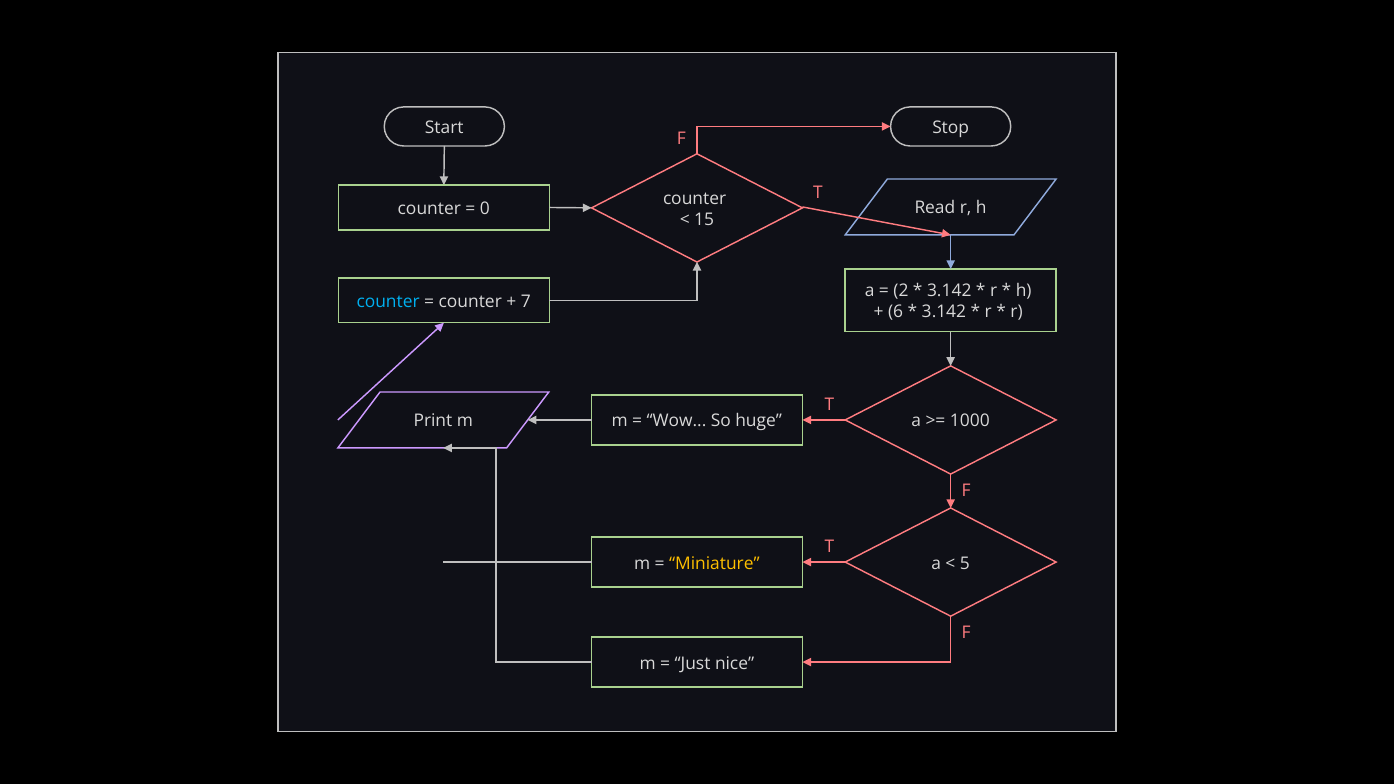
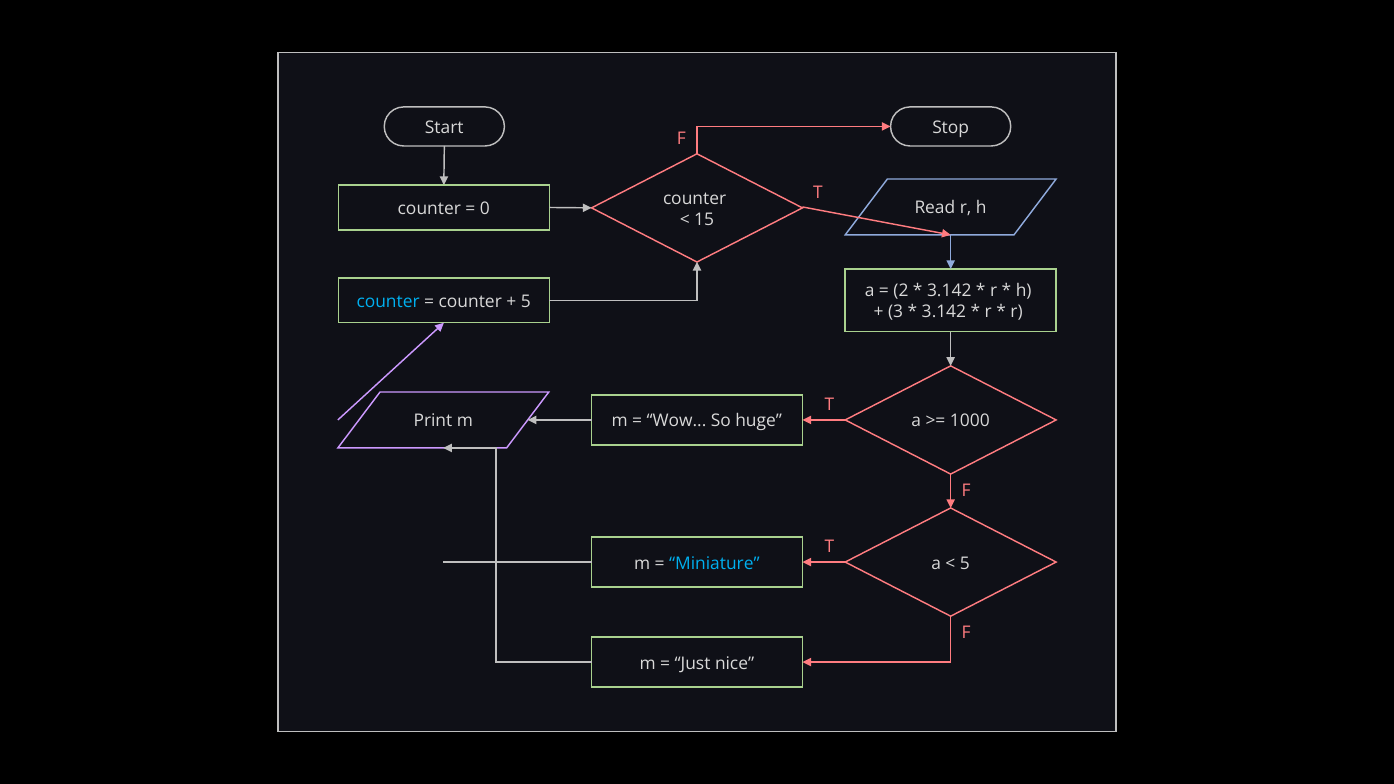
7 at (526, 302): 7 -> 5
6: 6 -> 3
Miniature colour: yellow -> light blue
